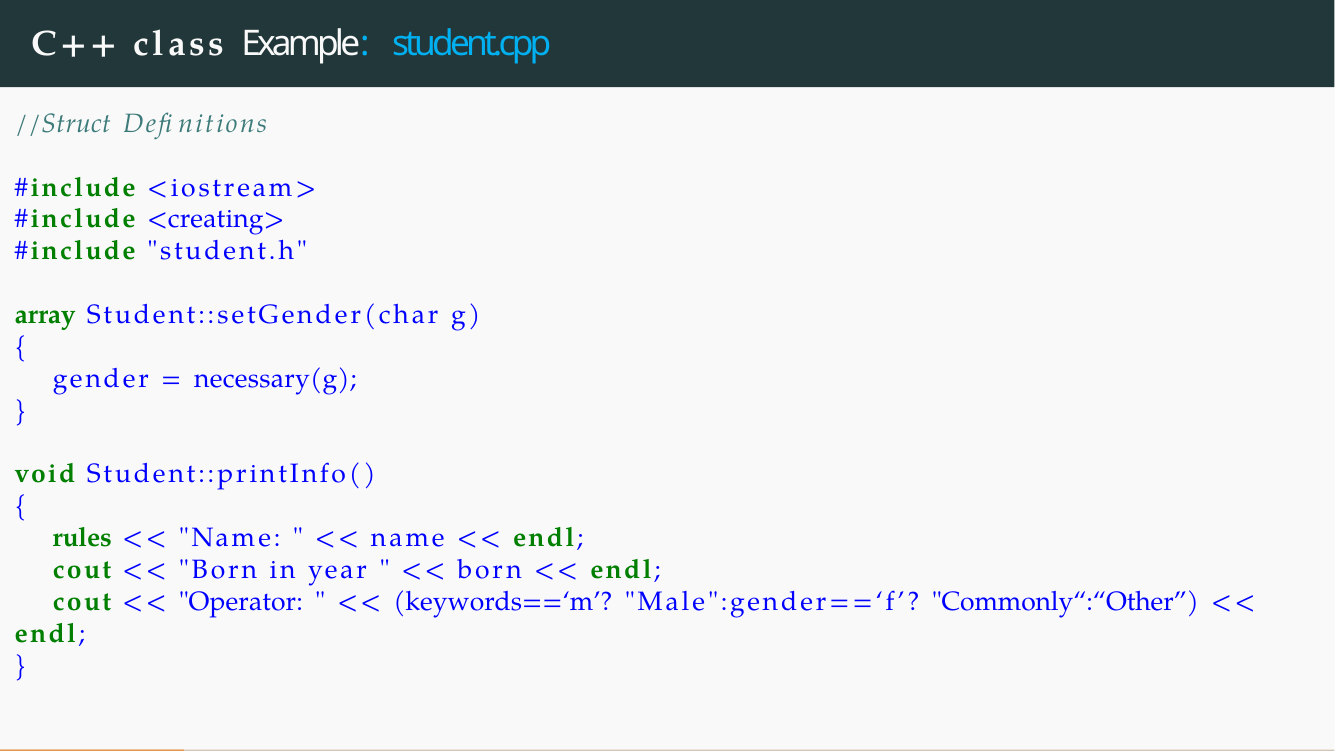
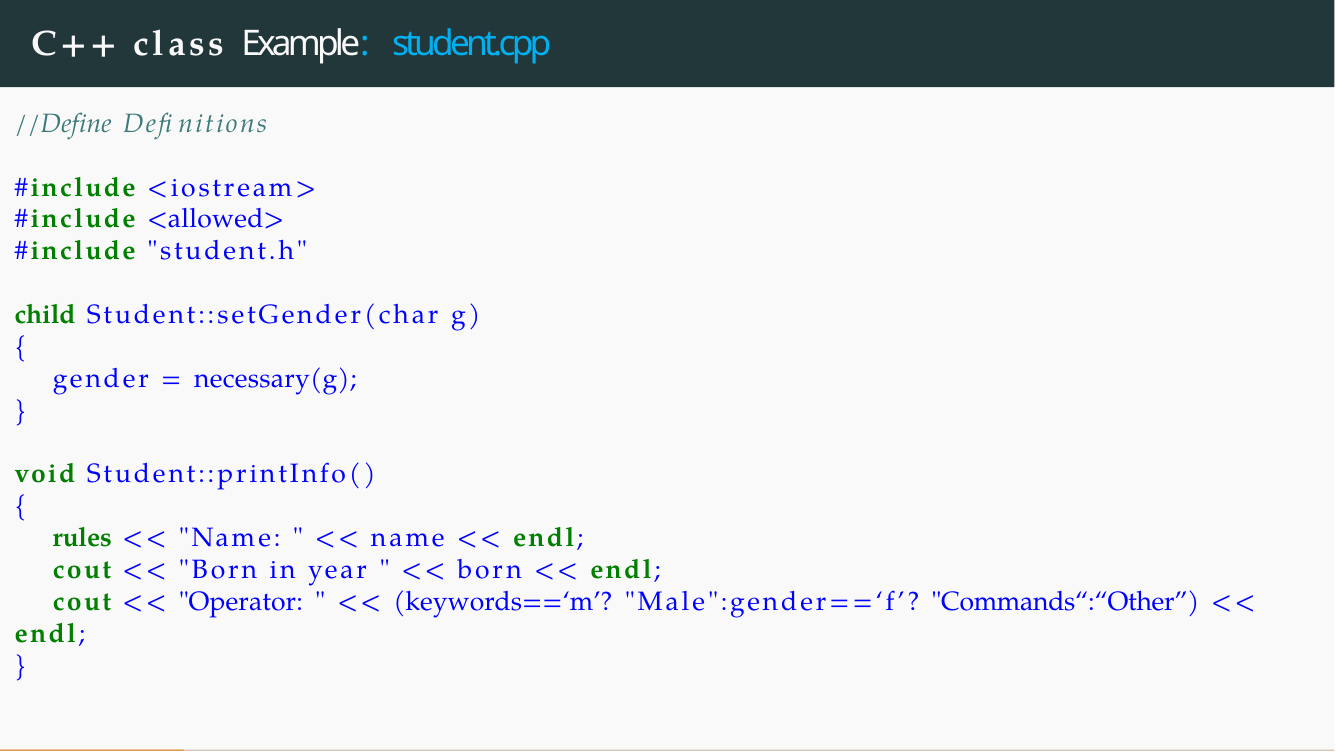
//Struct: //Struct -> //Define
<creating>: <creating> -> <allowed>
array: array -> child
Commonly“:“Other: Commonly“:“Other -> Commands“:“Other
